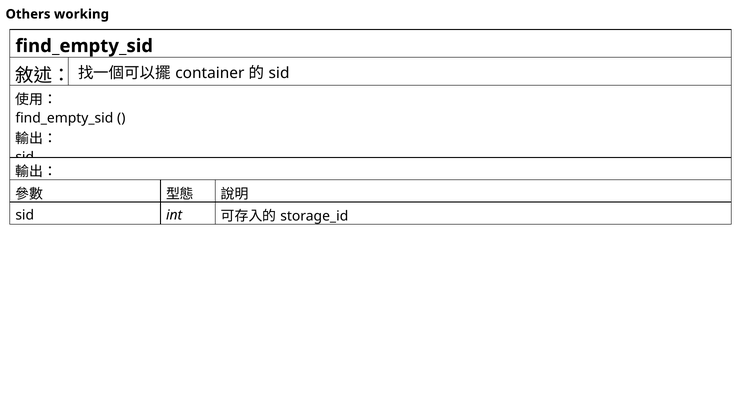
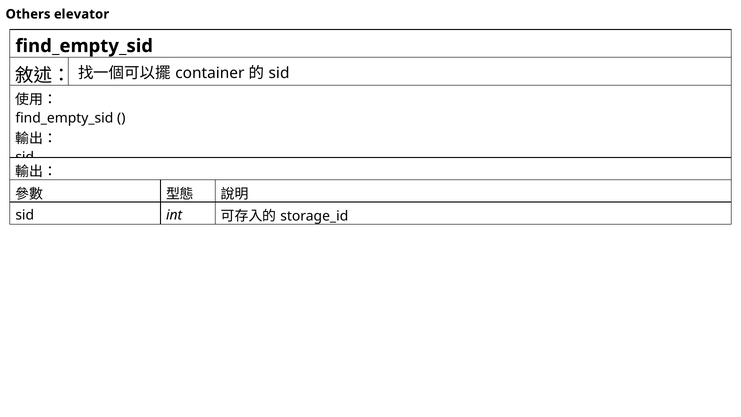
working: working -> elevator
